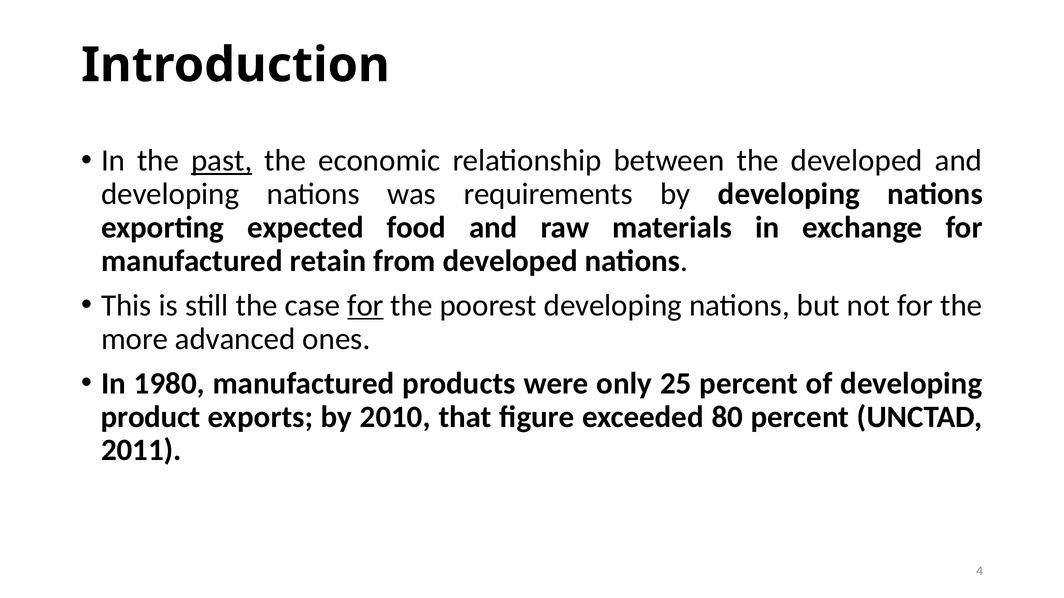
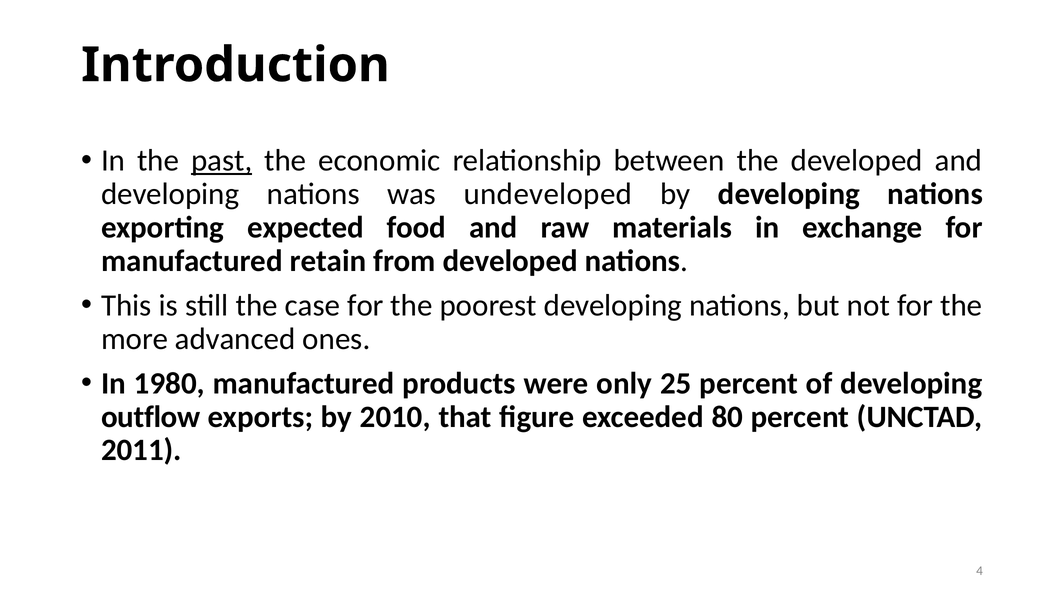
requirements: requirements -> undeveloped
for at (365, 306) underline: present -> none
product: product -> outflow
